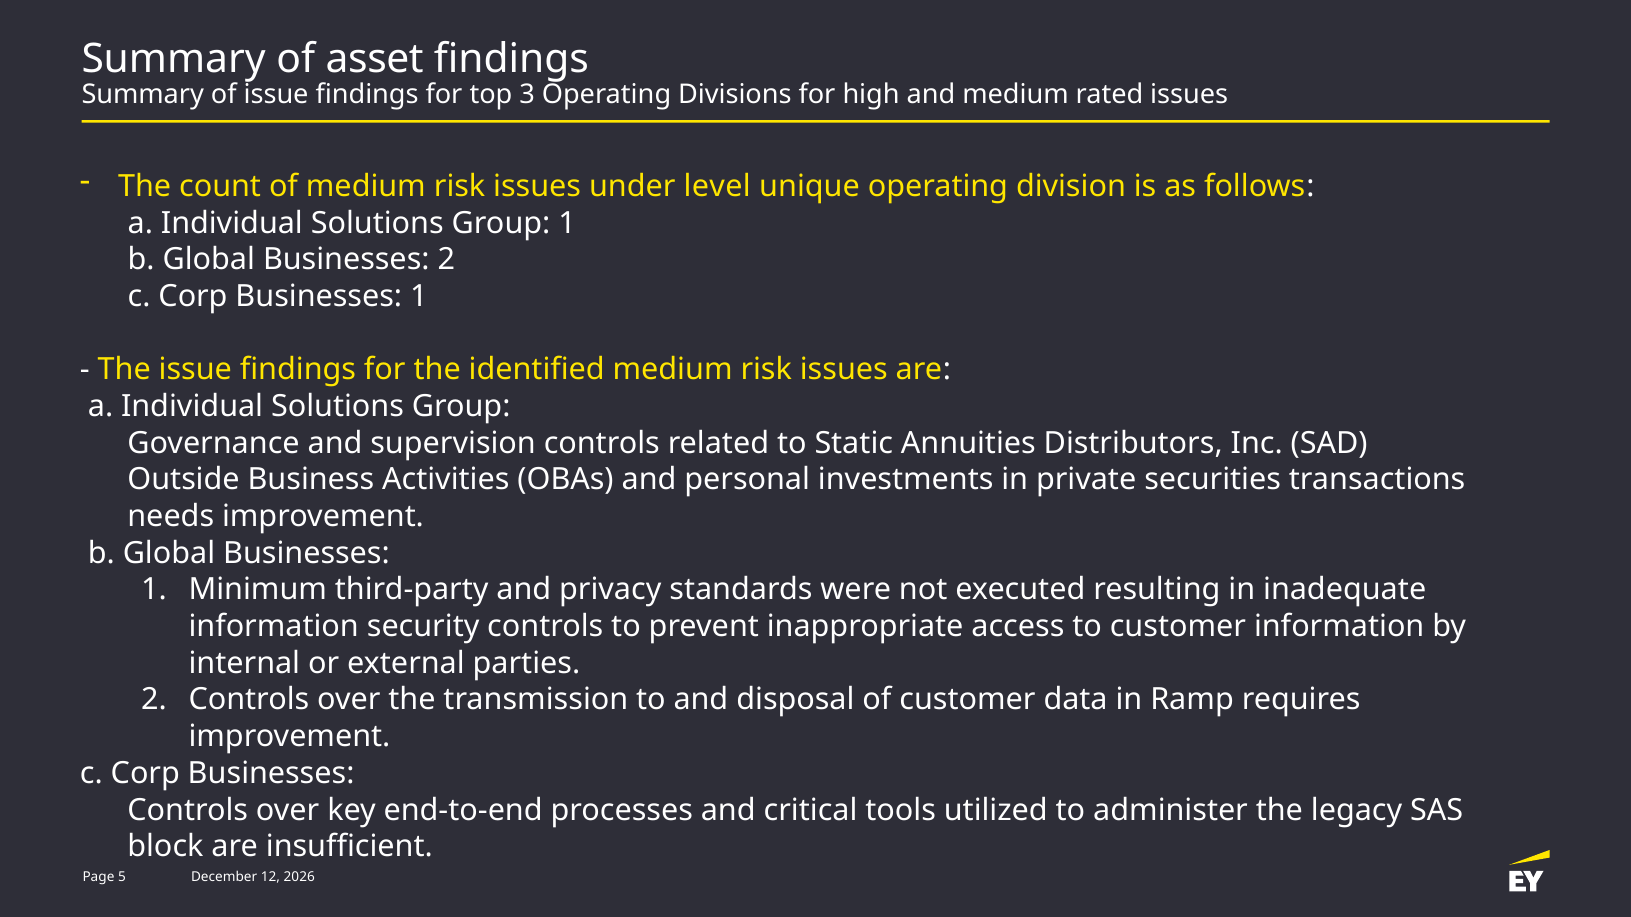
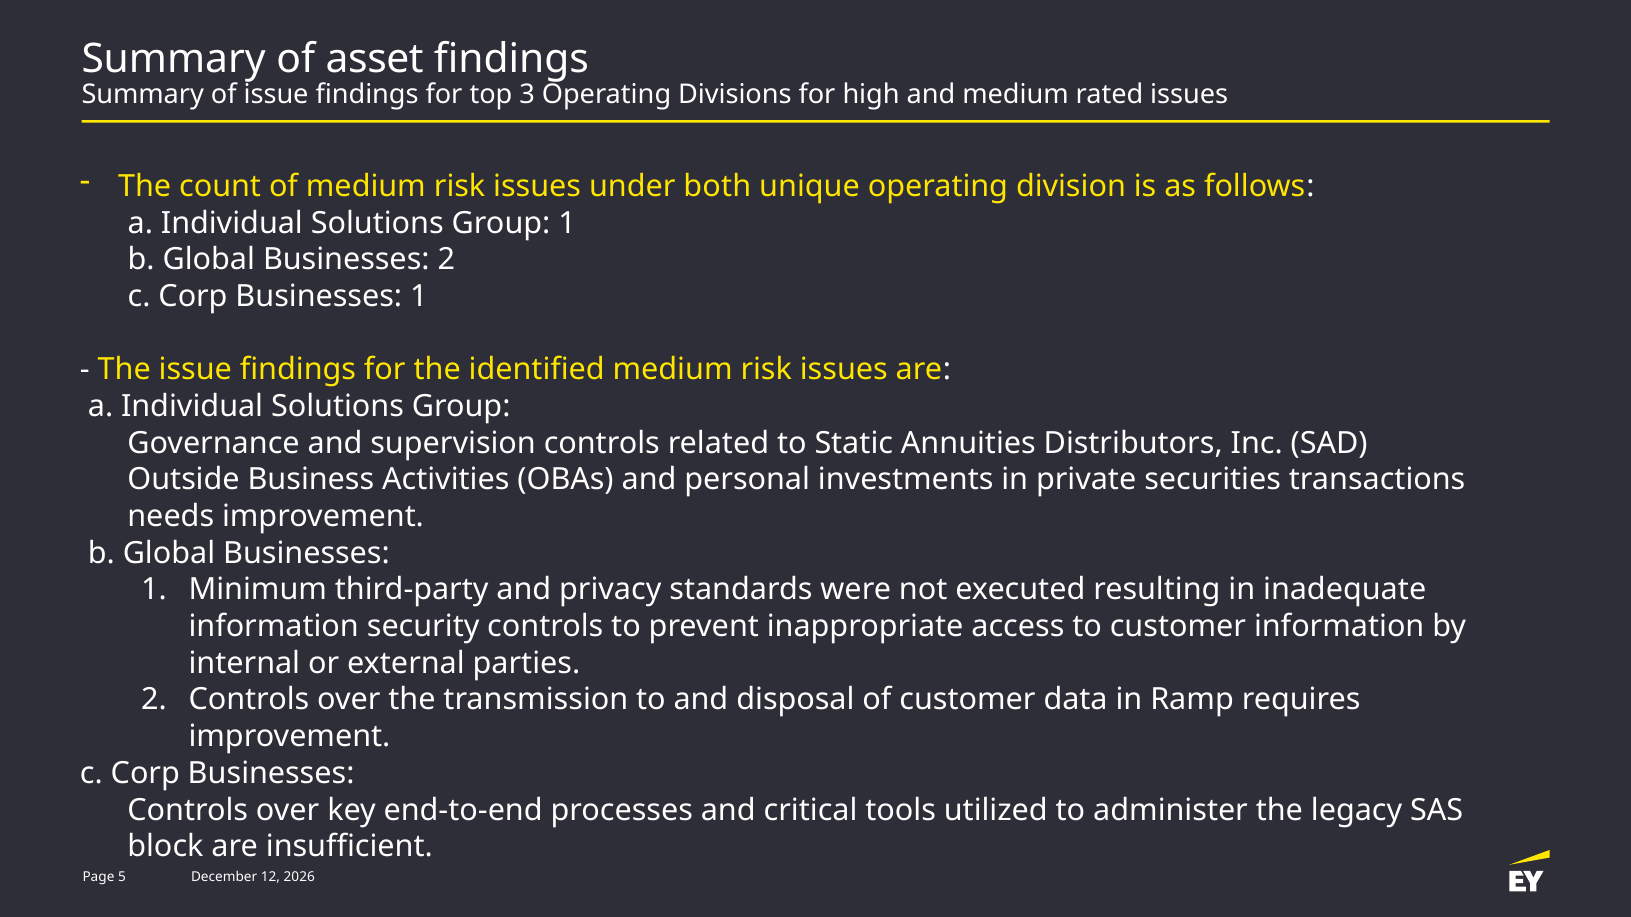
level: level -> both
